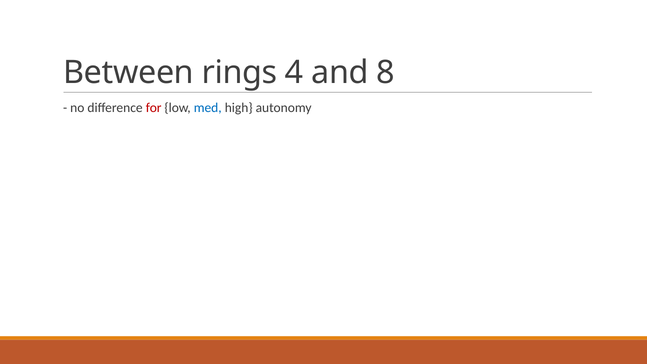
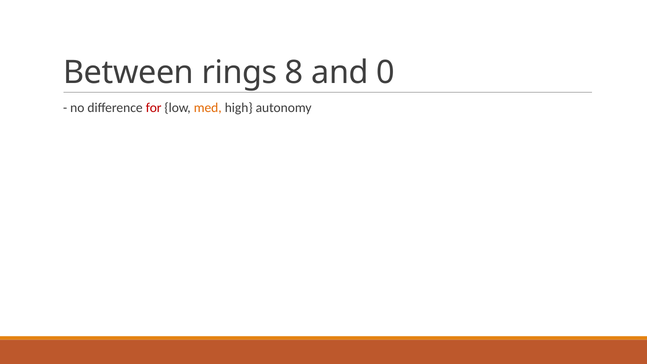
4: 4 -> 8
8: 8 -> 0
med colour: blue -> orange
